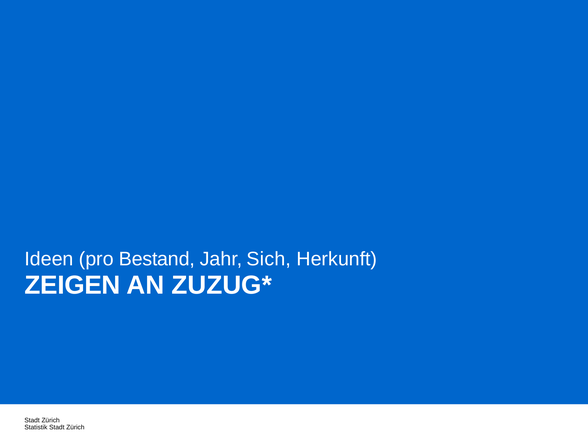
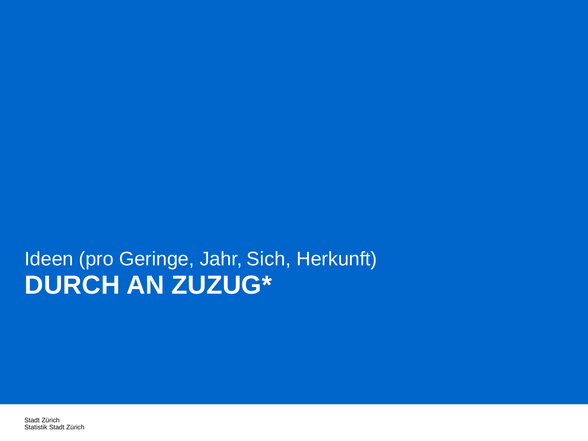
Bestand: Bestand -> Geringe
ZEIGEN: ZEIGEN -> DURCH
